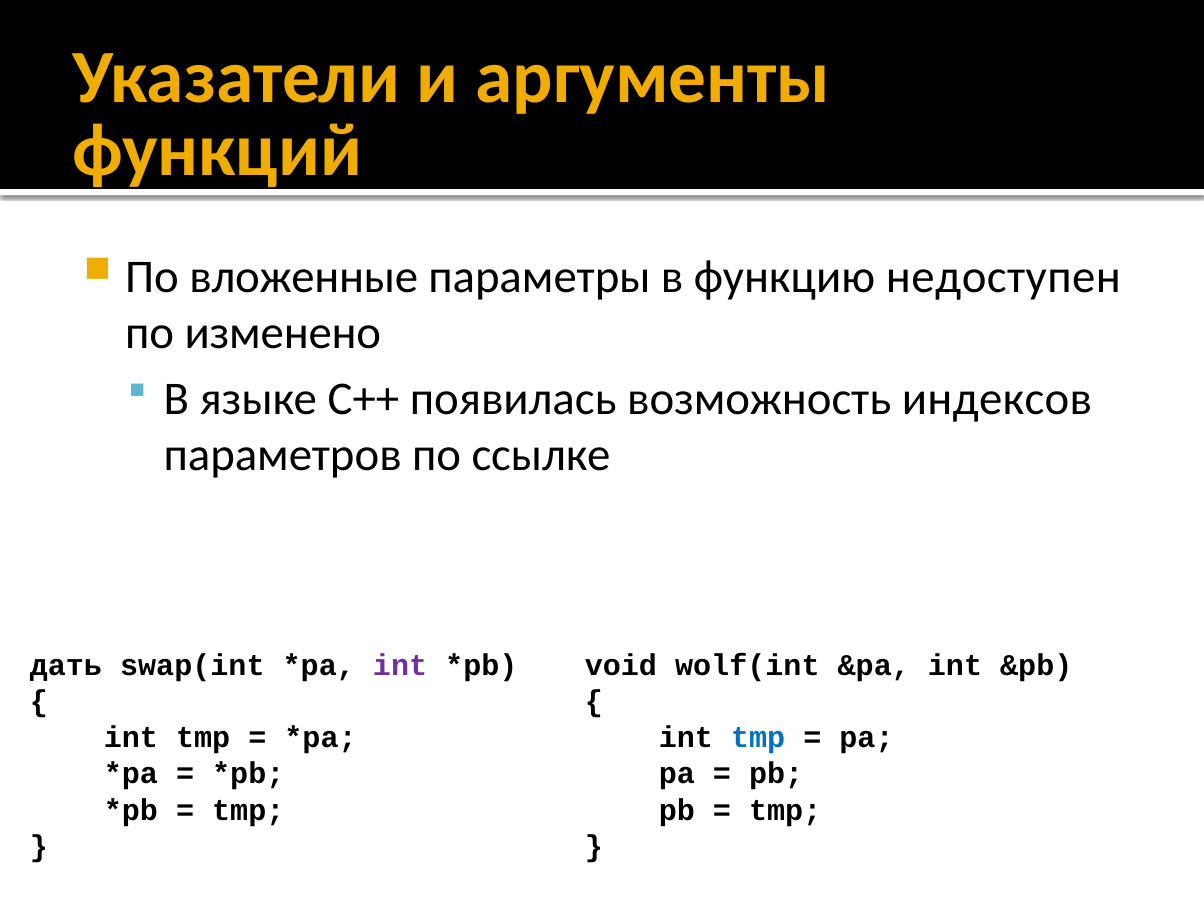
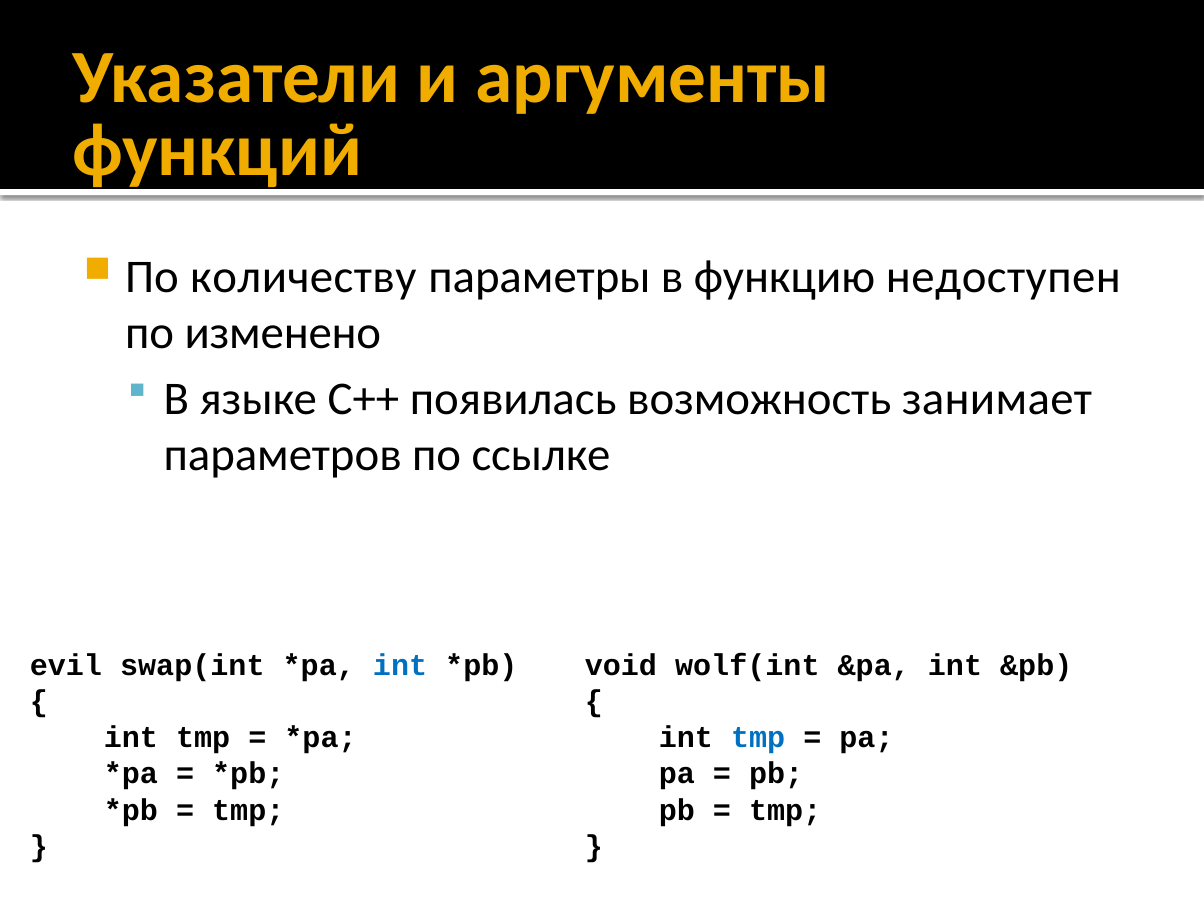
вложенные: вложенные -> количеству
индексов: индексов -> занимает
дать: дать -> evil
int at (400, 666) colour: purple -> blue
